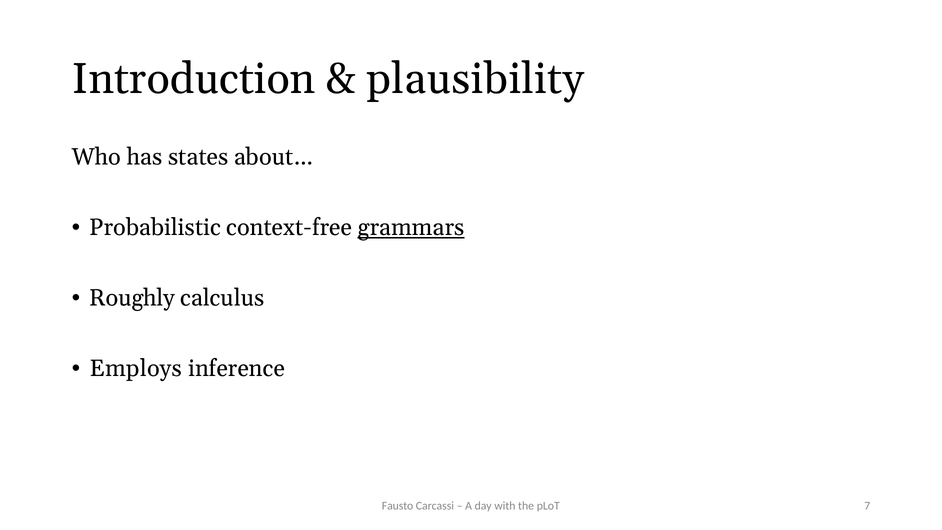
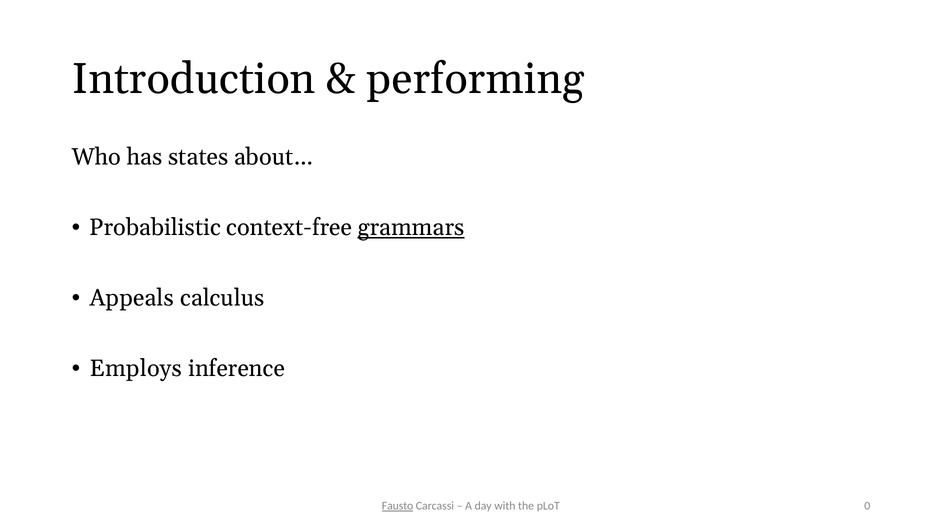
plausibility: plausibility -> performing
Roughly: Roughly -> Appeals
Fausto underline: none -> present
7: 7 -> 0
